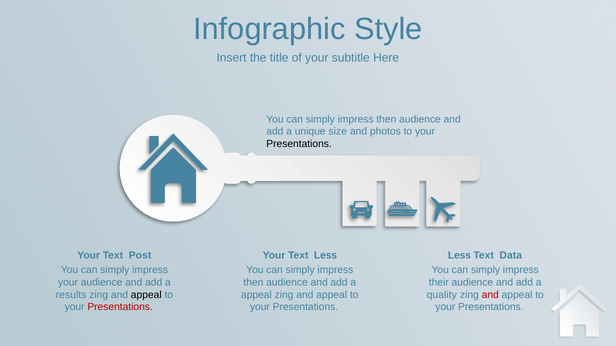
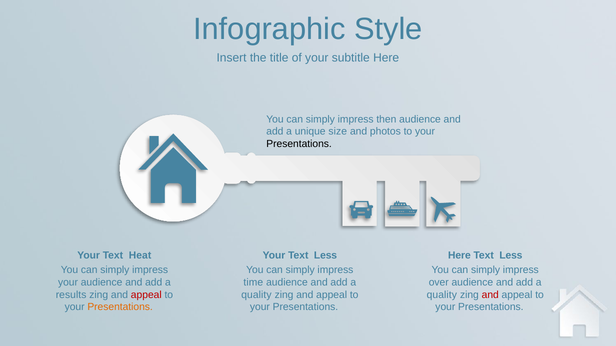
Post: Post -> Heat
Less at (459, 256): Less -> Here
Data at (511, 256): Data -> Less
then at (253, 283): then -> time
their: their -> over
appeal at (146, 295) colour: black -> red
appeal at (256, 295): appeal -> quality
Presentations at (120, 307) colour: red -> orange
